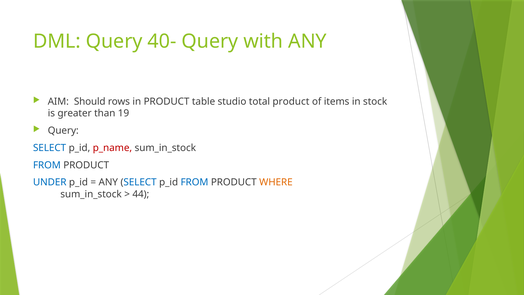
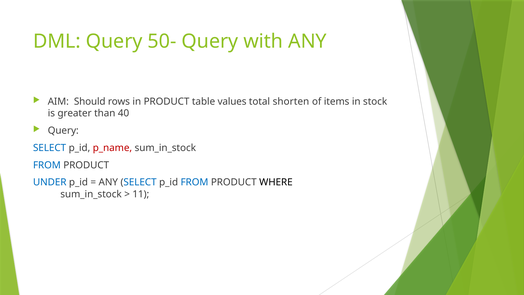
40-: 40- -> 50-
studio: studio -> values
total product: product -> shorten
19: 19 -> 40
WHERE colour: orange -> black
44: 44 -> 11
